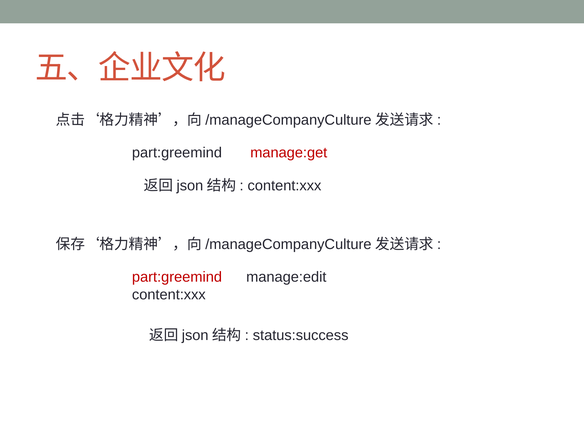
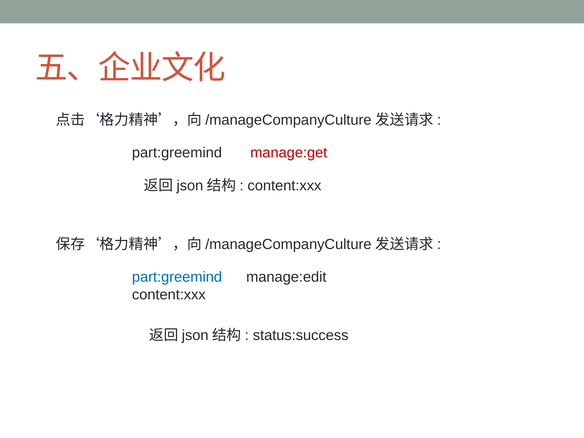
part:greemind at (177, 277) colour: red -> blue
